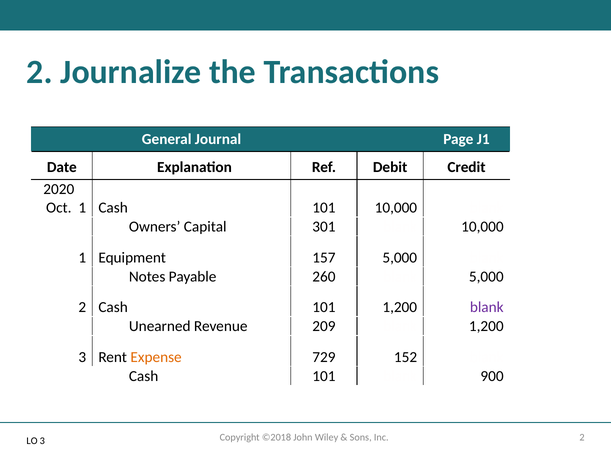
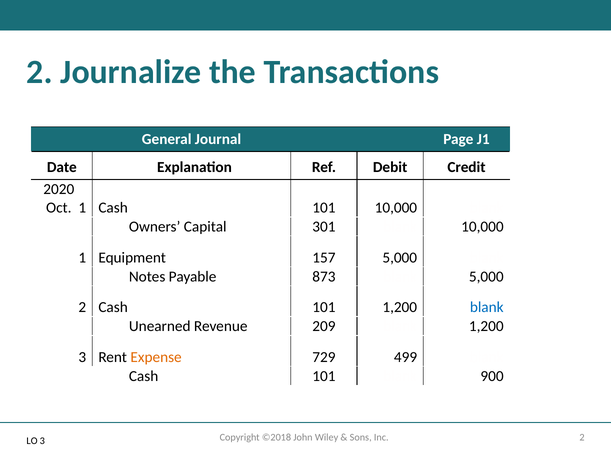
260: 260 -> 873
blank at (487, 308) colour: purple -> blue
152: 152 -> 499
